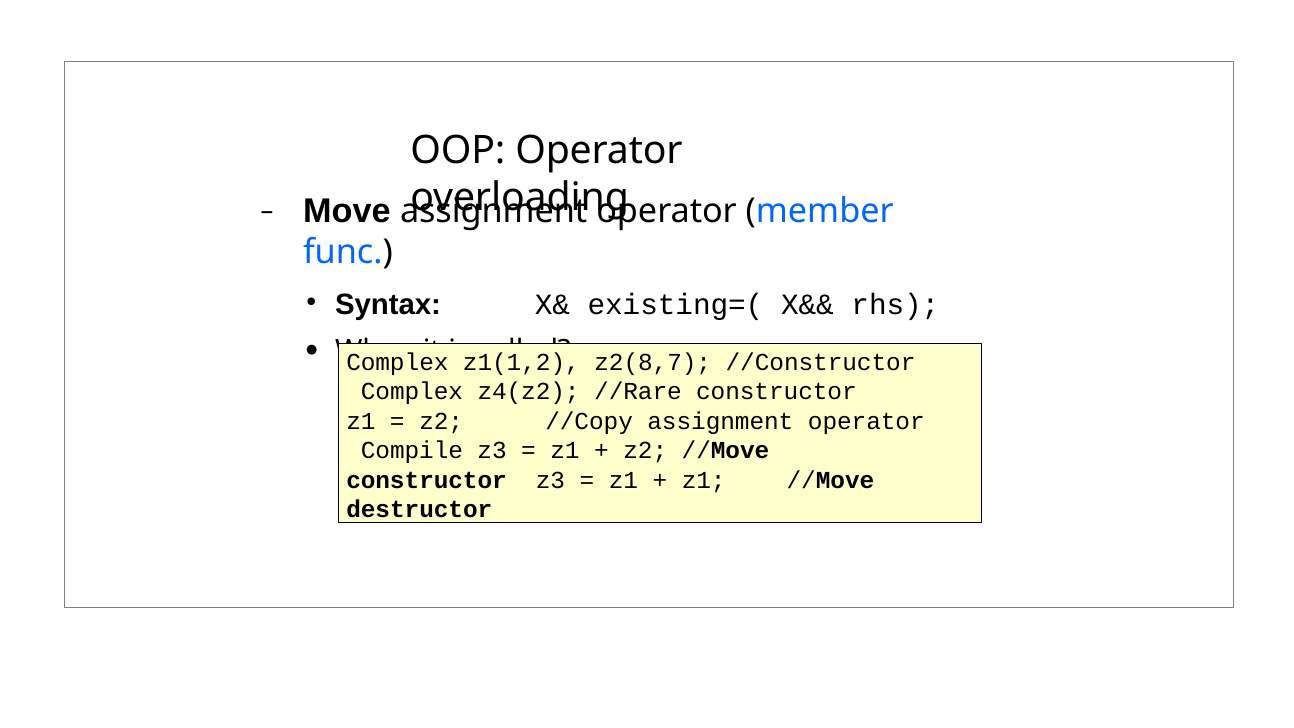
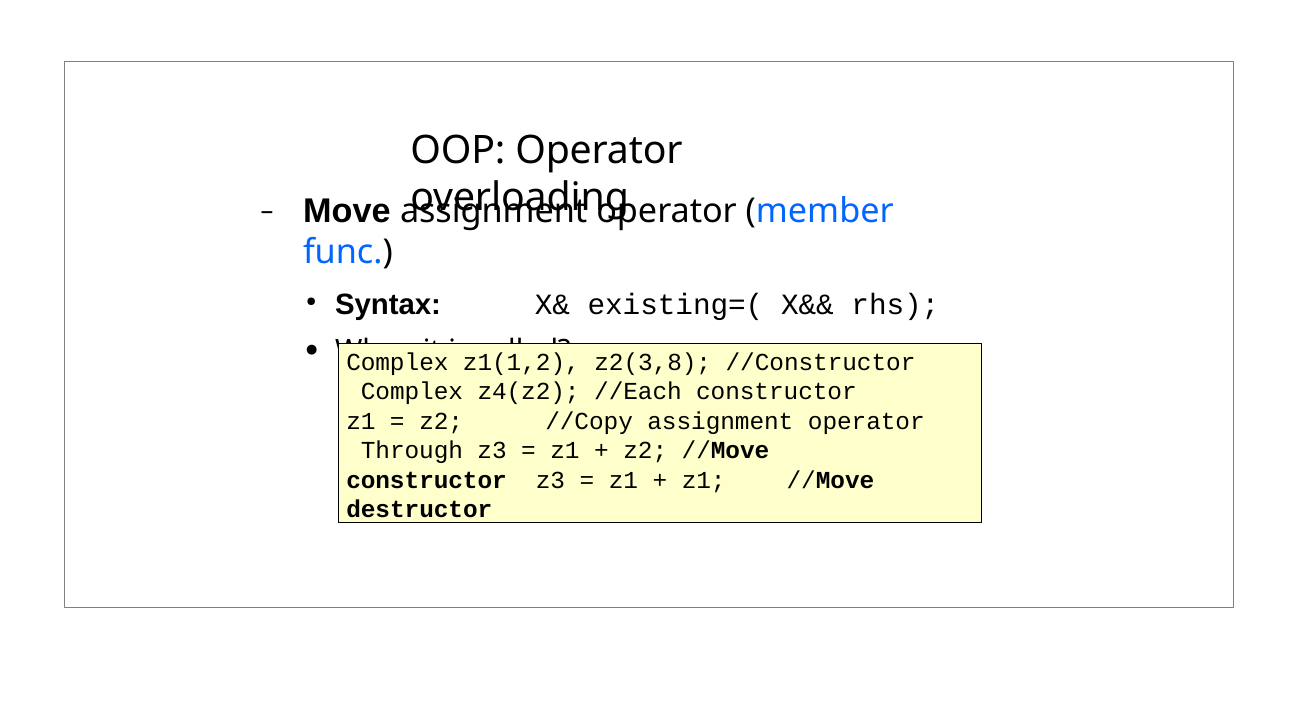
z2(8,7: z2(8,7 -> z2(3,8
//Rare: //Rare -> //Each
Compile: Compile -> Through
